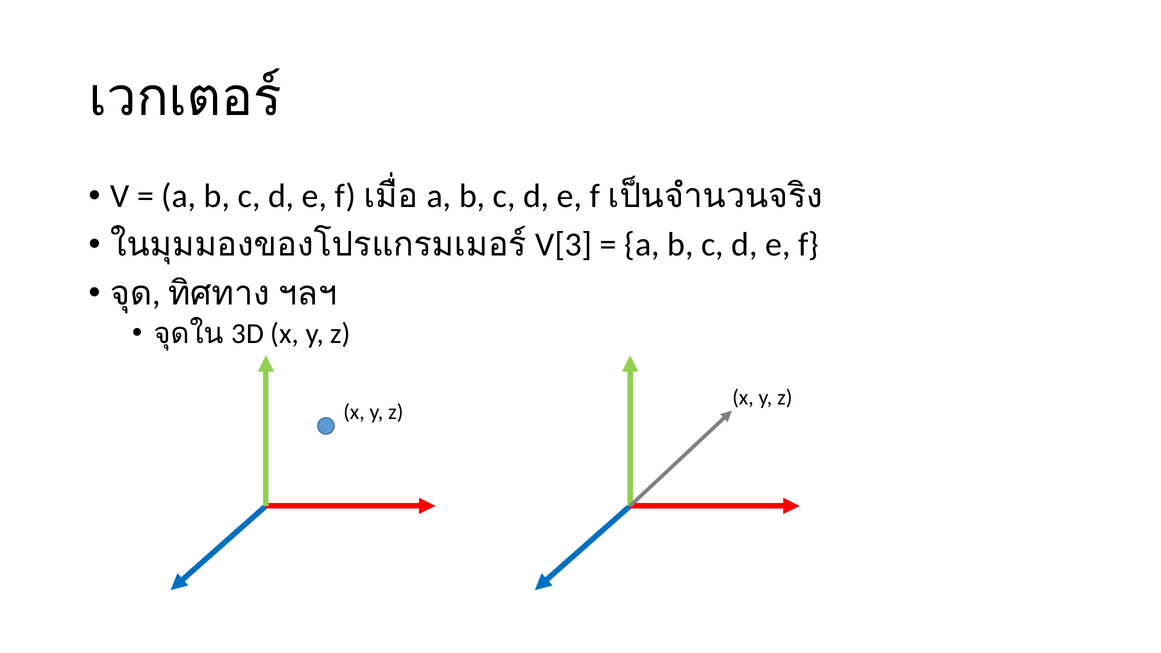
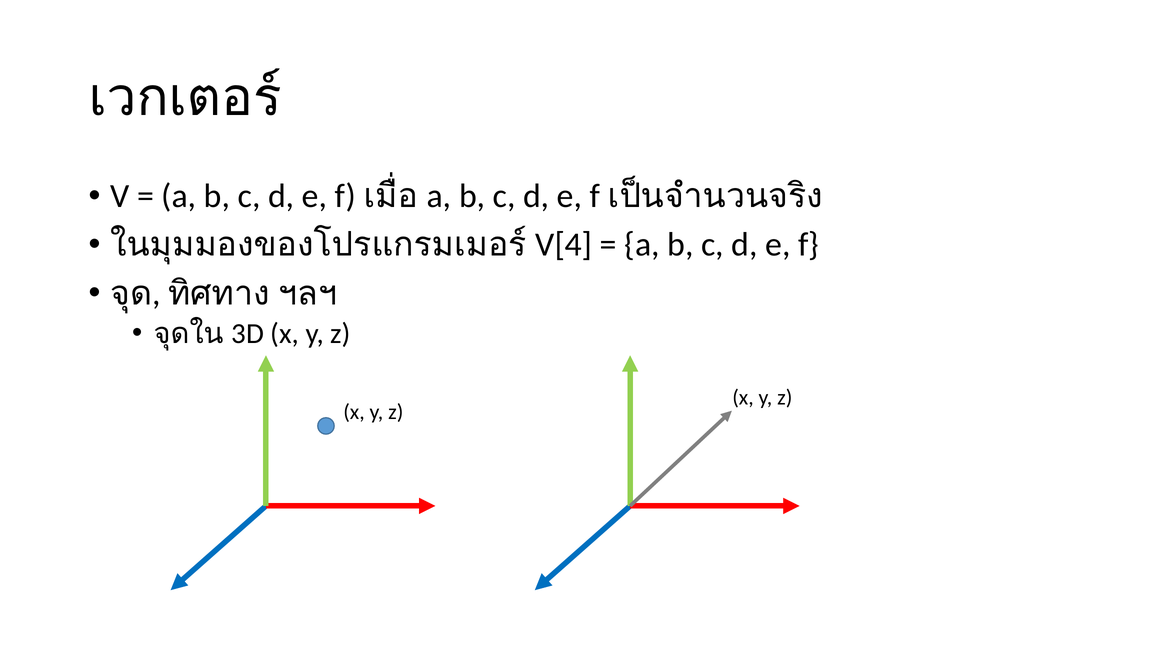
V[3: V[3 -> V[4
